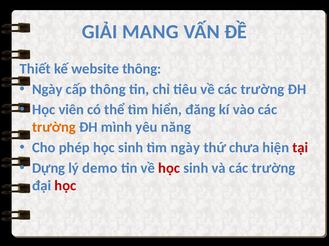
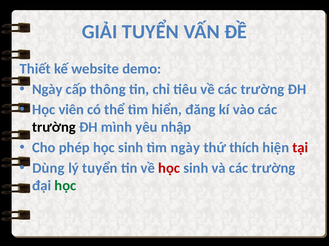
GIẢI MANG: MANG -> TUYỂN
website thông: thông -> demo
trường at (54, 128) colour: orange -> black
năng: năng -> nhập
chưa: chưa -> thích
Dựng: Dựng -> Dùng
lý demo: demo -> tuyển
học at (65, 186) colour: red -> green
